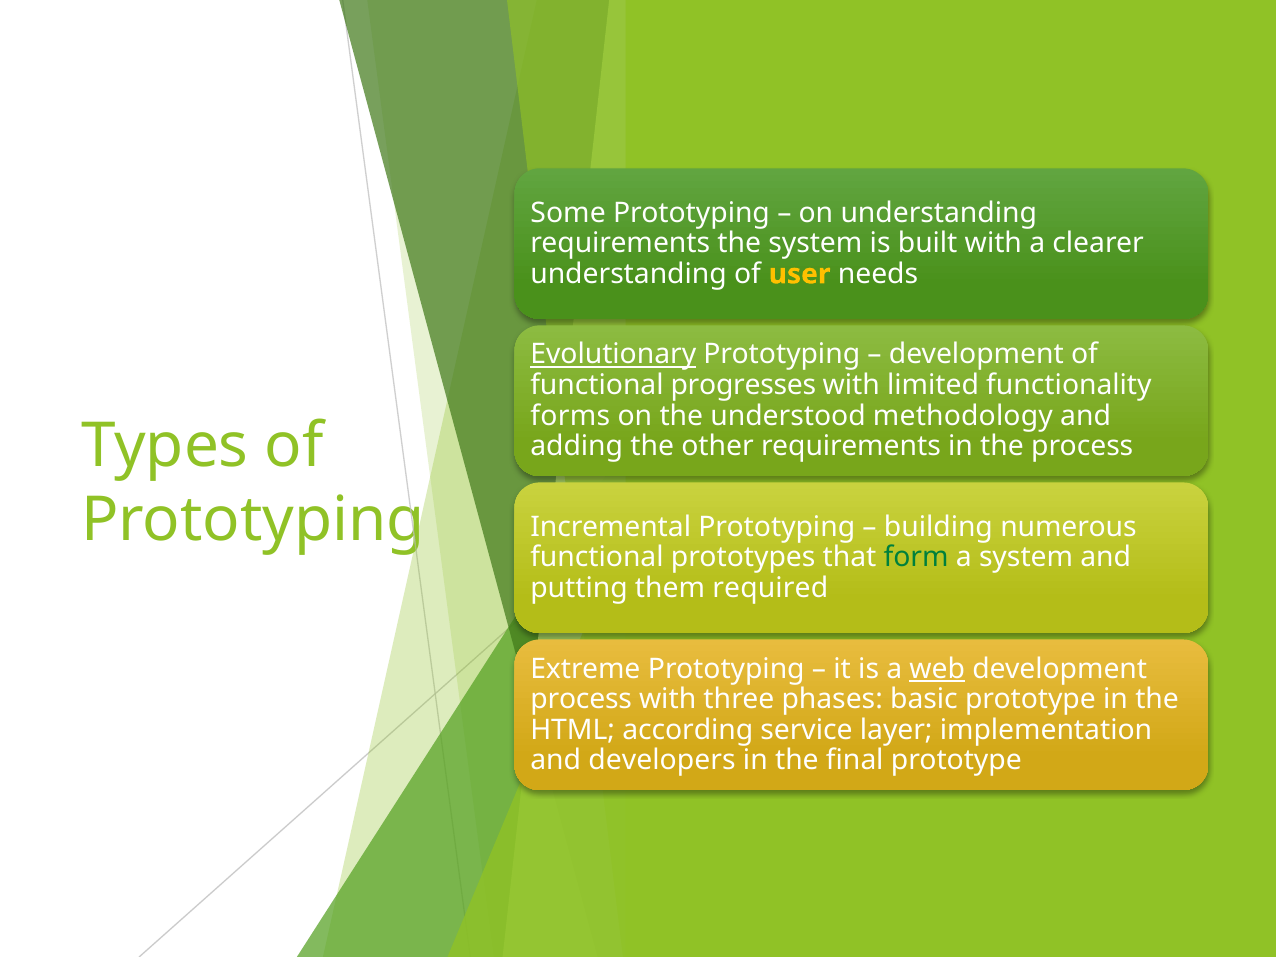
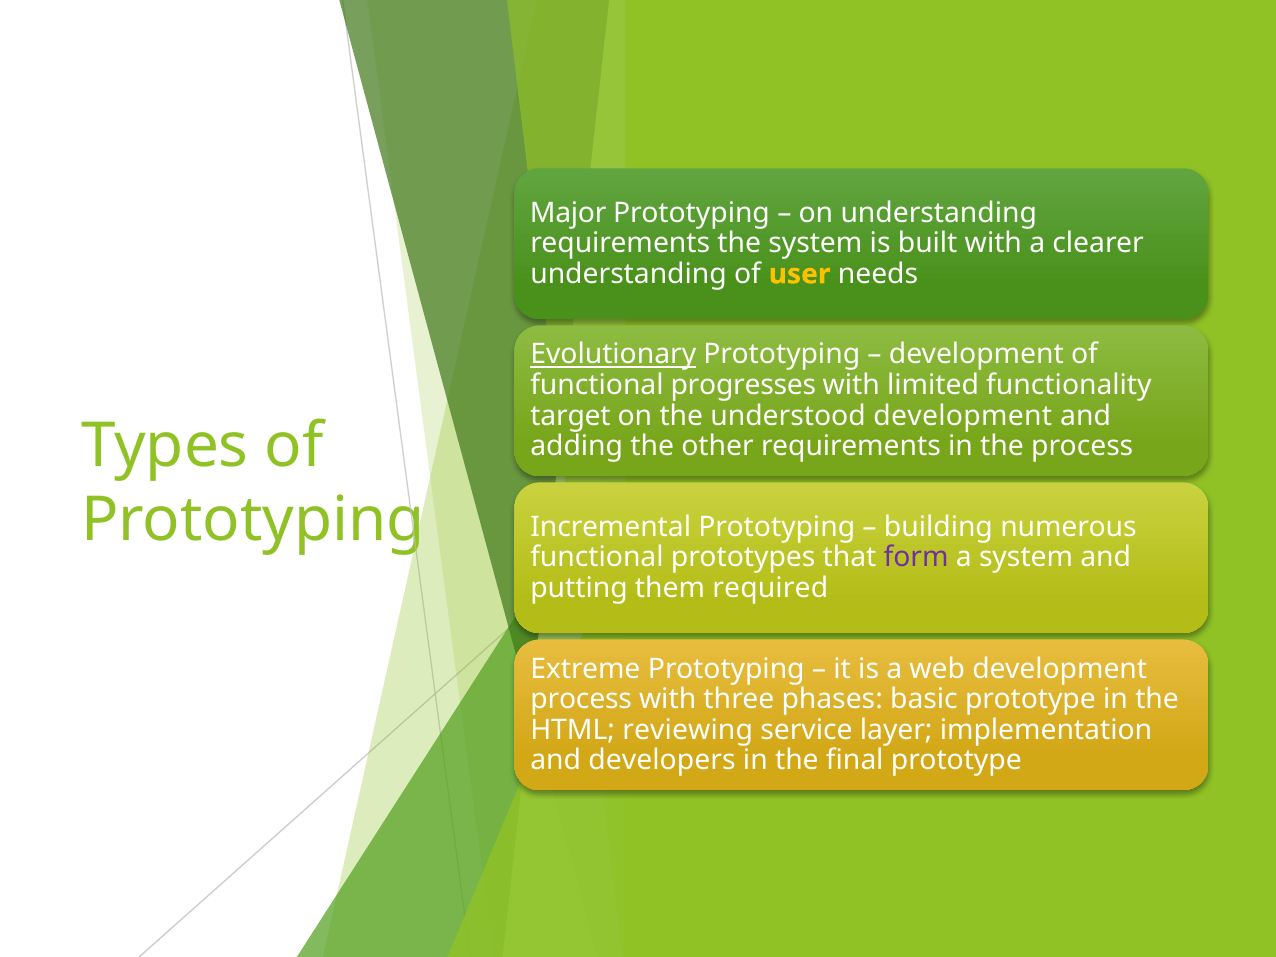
Some: Some -> Major
forms: forms -> target
understood methodology: methodology -> development
form colour: green -> purple
web underline: present -> none
according: according -> reviewing
